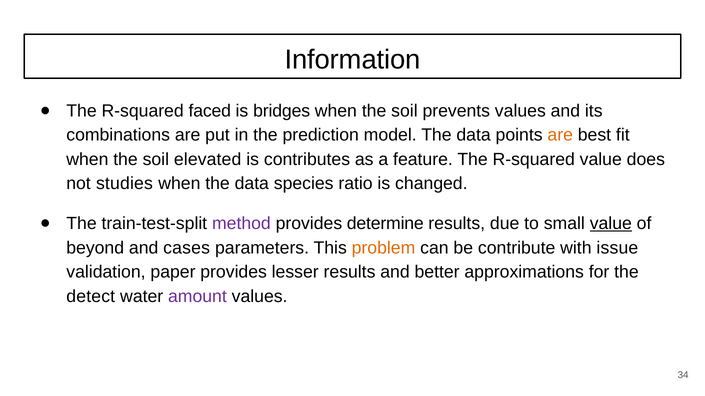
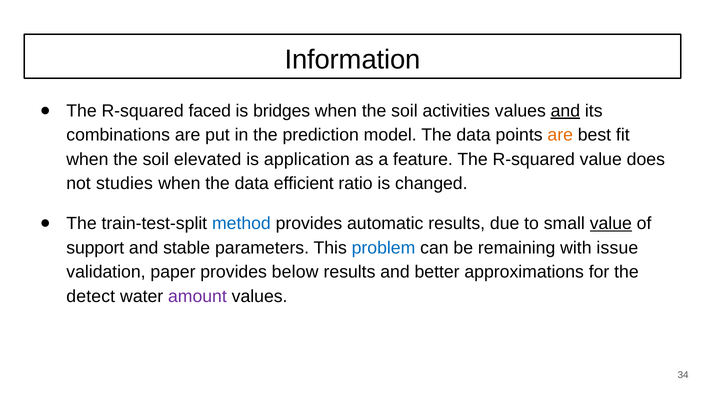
prevents: prevents -> activities
and at (565, 111) underline: none -> present
contributes: contributes -> application
species: species -> efficient
method colour: purple -> blue
determine: determine -> automatic
beyond: beyond -> support
cases: cases -> stable
problem colour: orange -> blue
contribute: contribute -> remaining
lesser: lesser -> below
